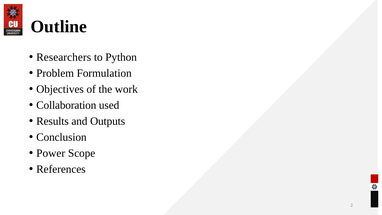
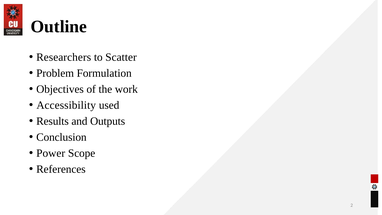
Python: Python -> Scatter
Collaboration: Collaboration -> Accessibility
